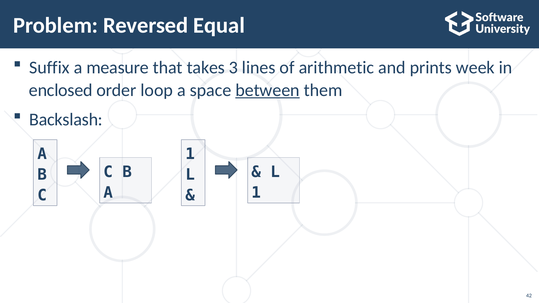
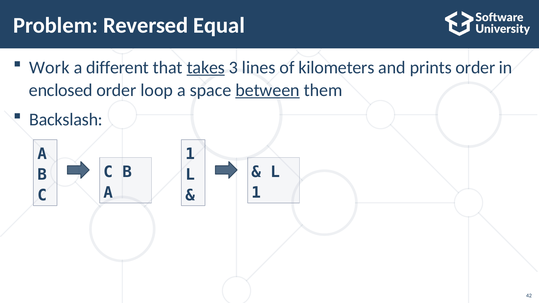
Suffix: Suffix -> Work
measure: measure -> different
takes underline: none -> present
arithmetic: arithmetic -> kilometers
prints week: week -> order
